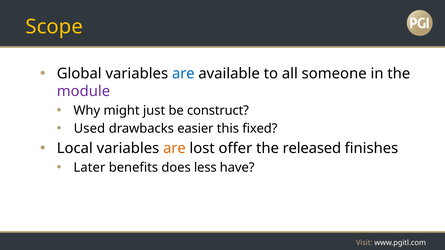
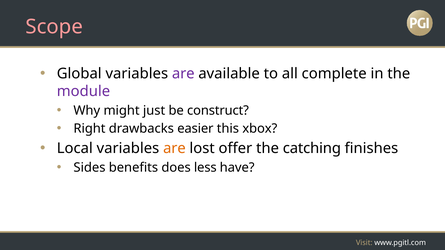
Scope colour: yellow -> pink
are at (183, 74) colour: blue -> purple
someone: someone -> complete
Used: Used -> Right
fixed: fixed -> xbox
released: released -> catching
Later: Later -> Sides
